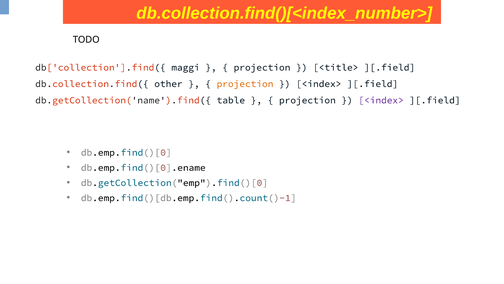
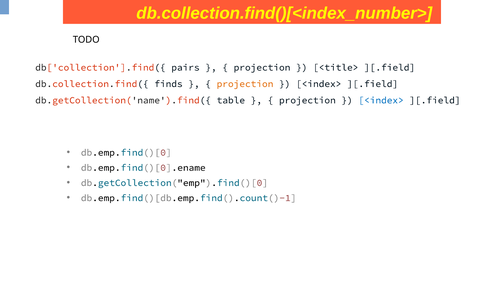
maggi: maggi -> pairs
other: other -> finds
<index> at (381, 100) colour: purple -> blue
